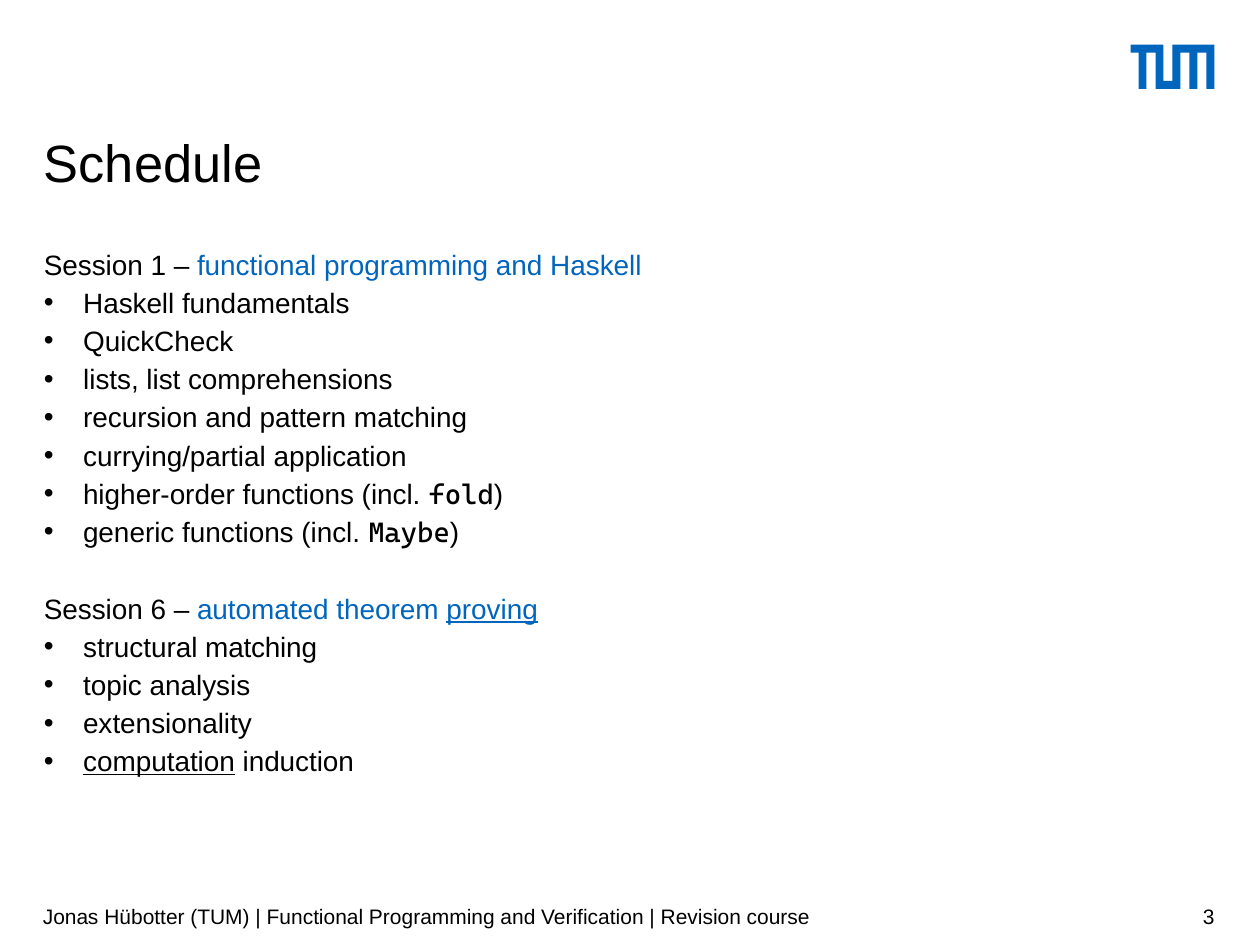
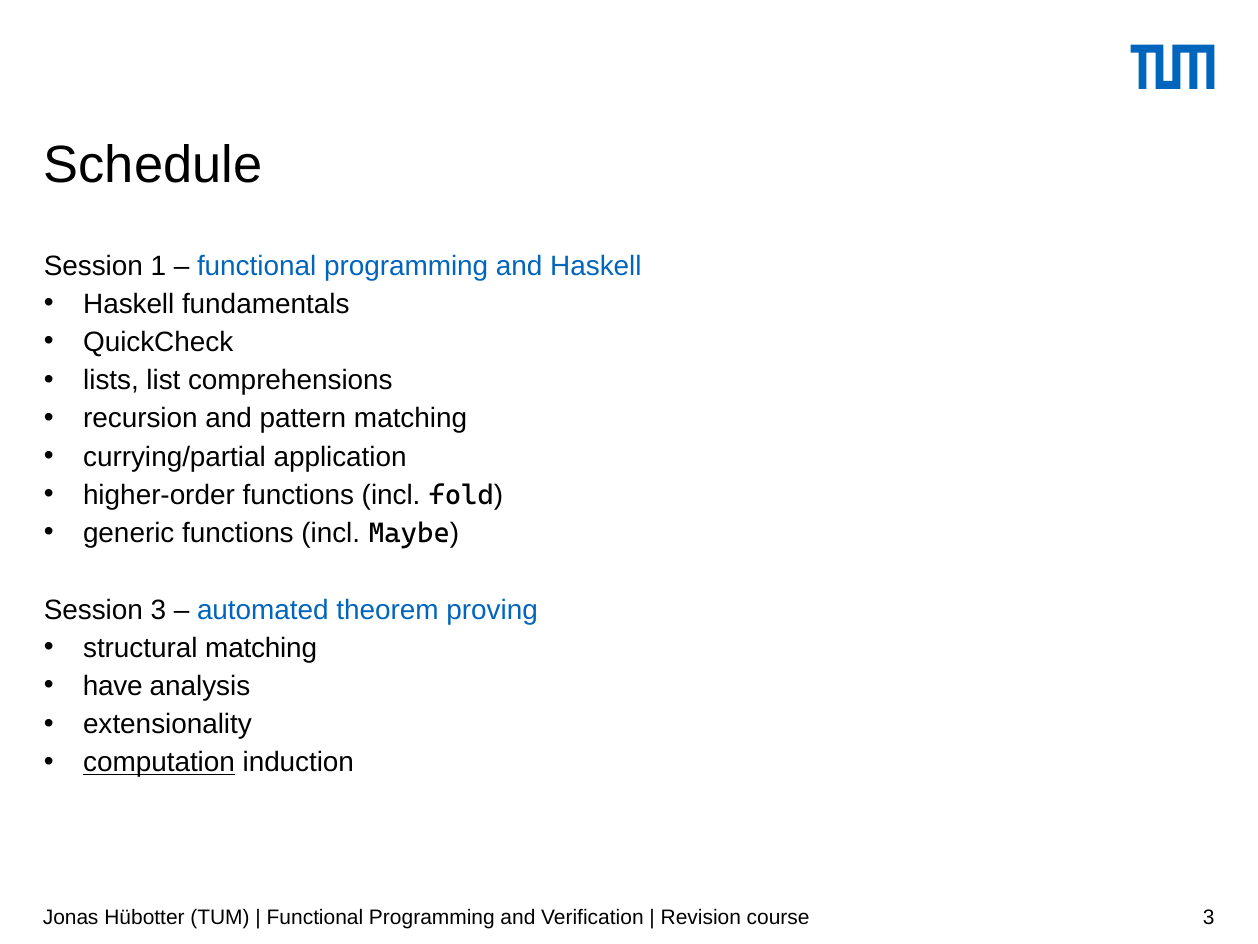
Session 6: 6 -> 3
proving underline: present -> none
topic: topic -> have
